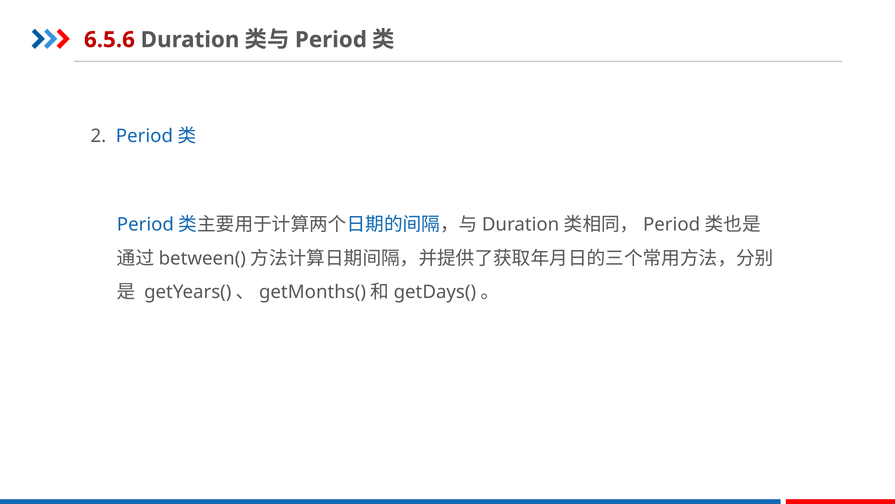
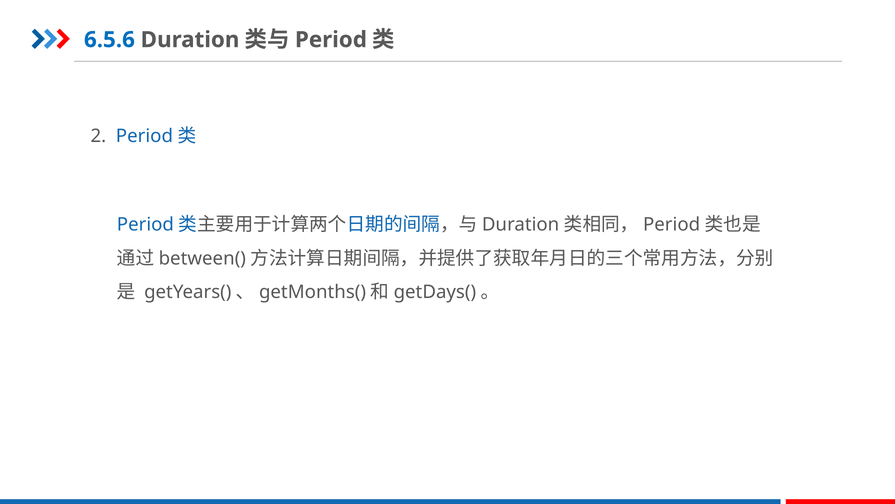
6.5.6 colour: red -> blue
